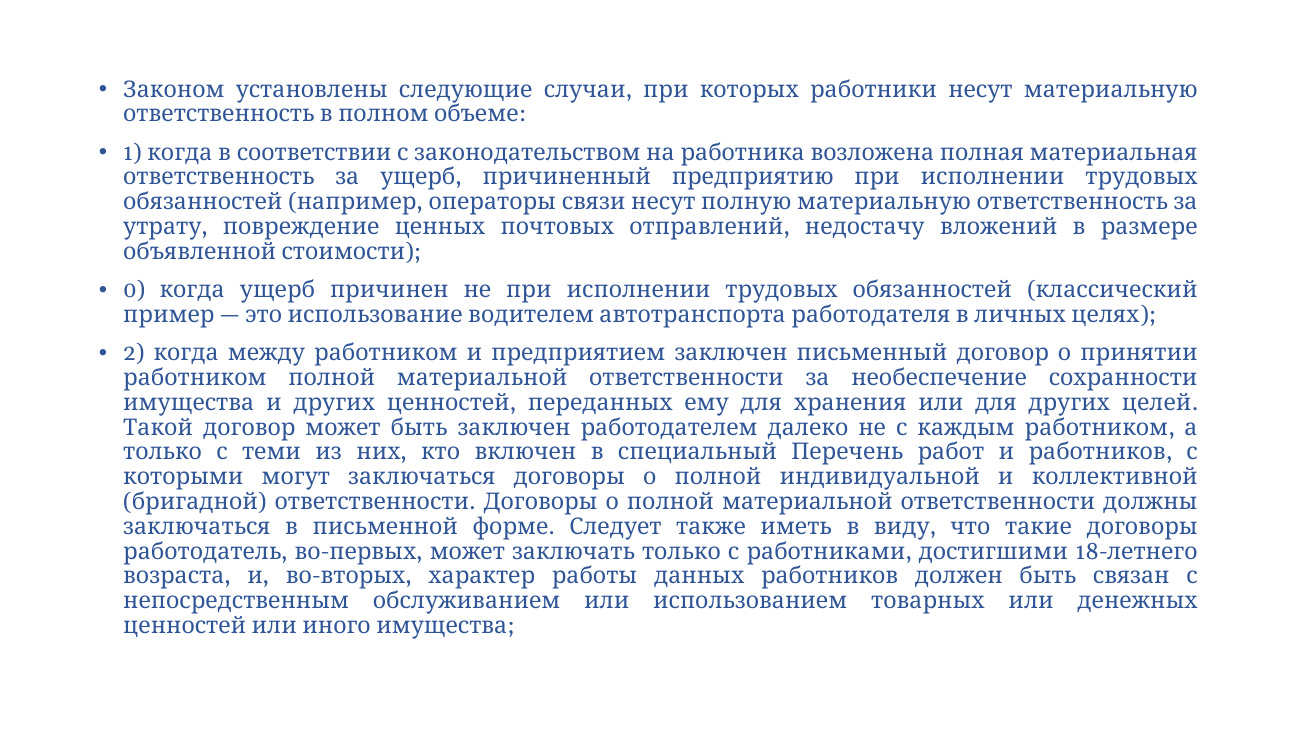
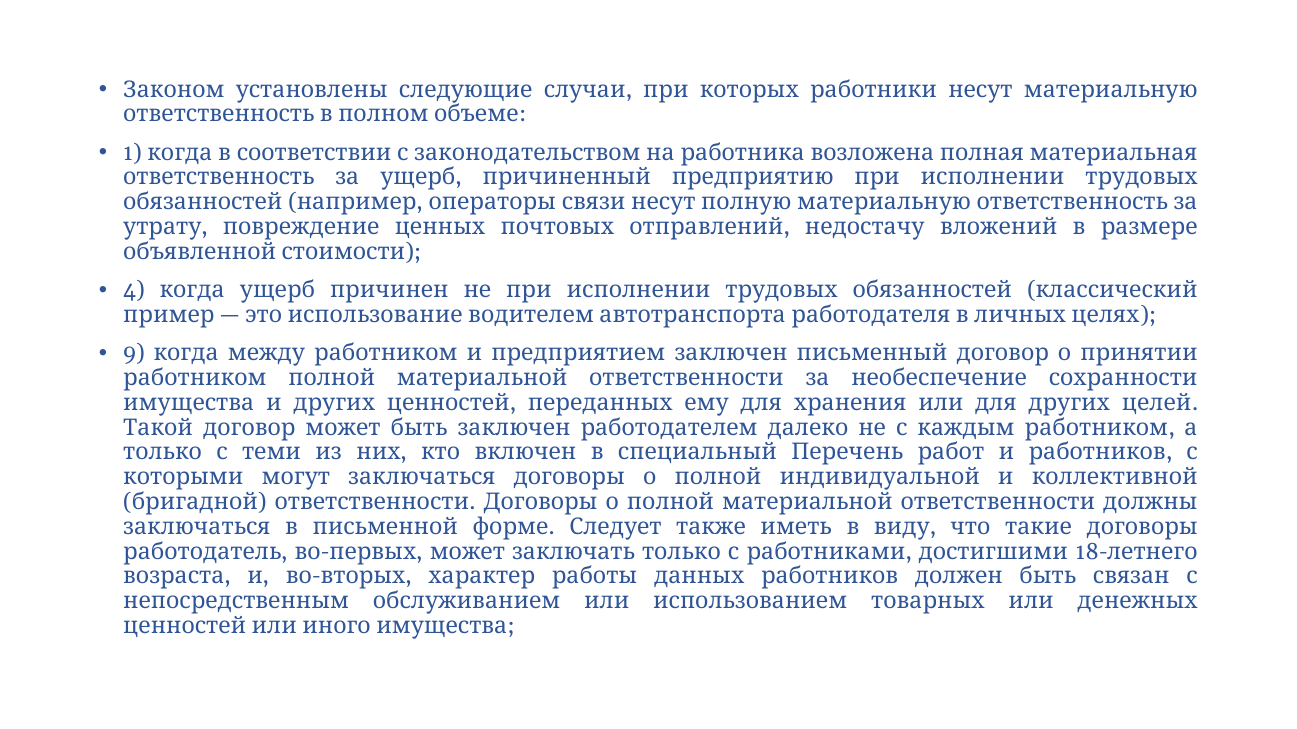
0: 0 -> 4
2: 2 -> 9
